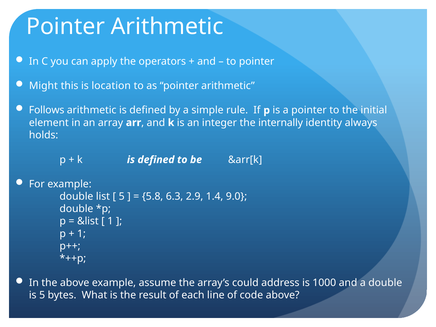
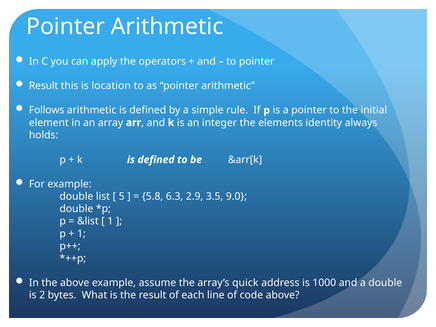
Might at (43, 86): Might -> Result
internally: internally -> elements
1.4: 1.4 -> 3.5
could: could -> quick
is 5: 5 -> 2
